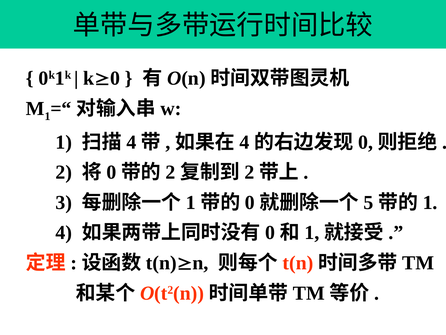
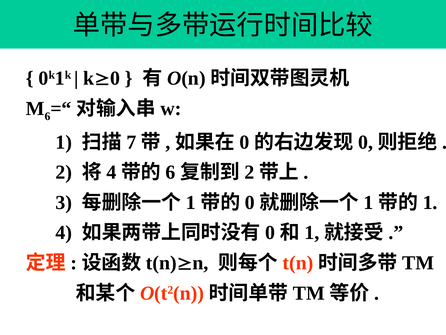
1 at (48, 116): 1 -> 6
4 at (131, 142): 4 -> 7
4 at (244, 142): 4 -> 0
0 at (111, 172): 0 -> 4
2 at (171, 172): 2 -> 6
5 at (369, 202): 5 -> 1
